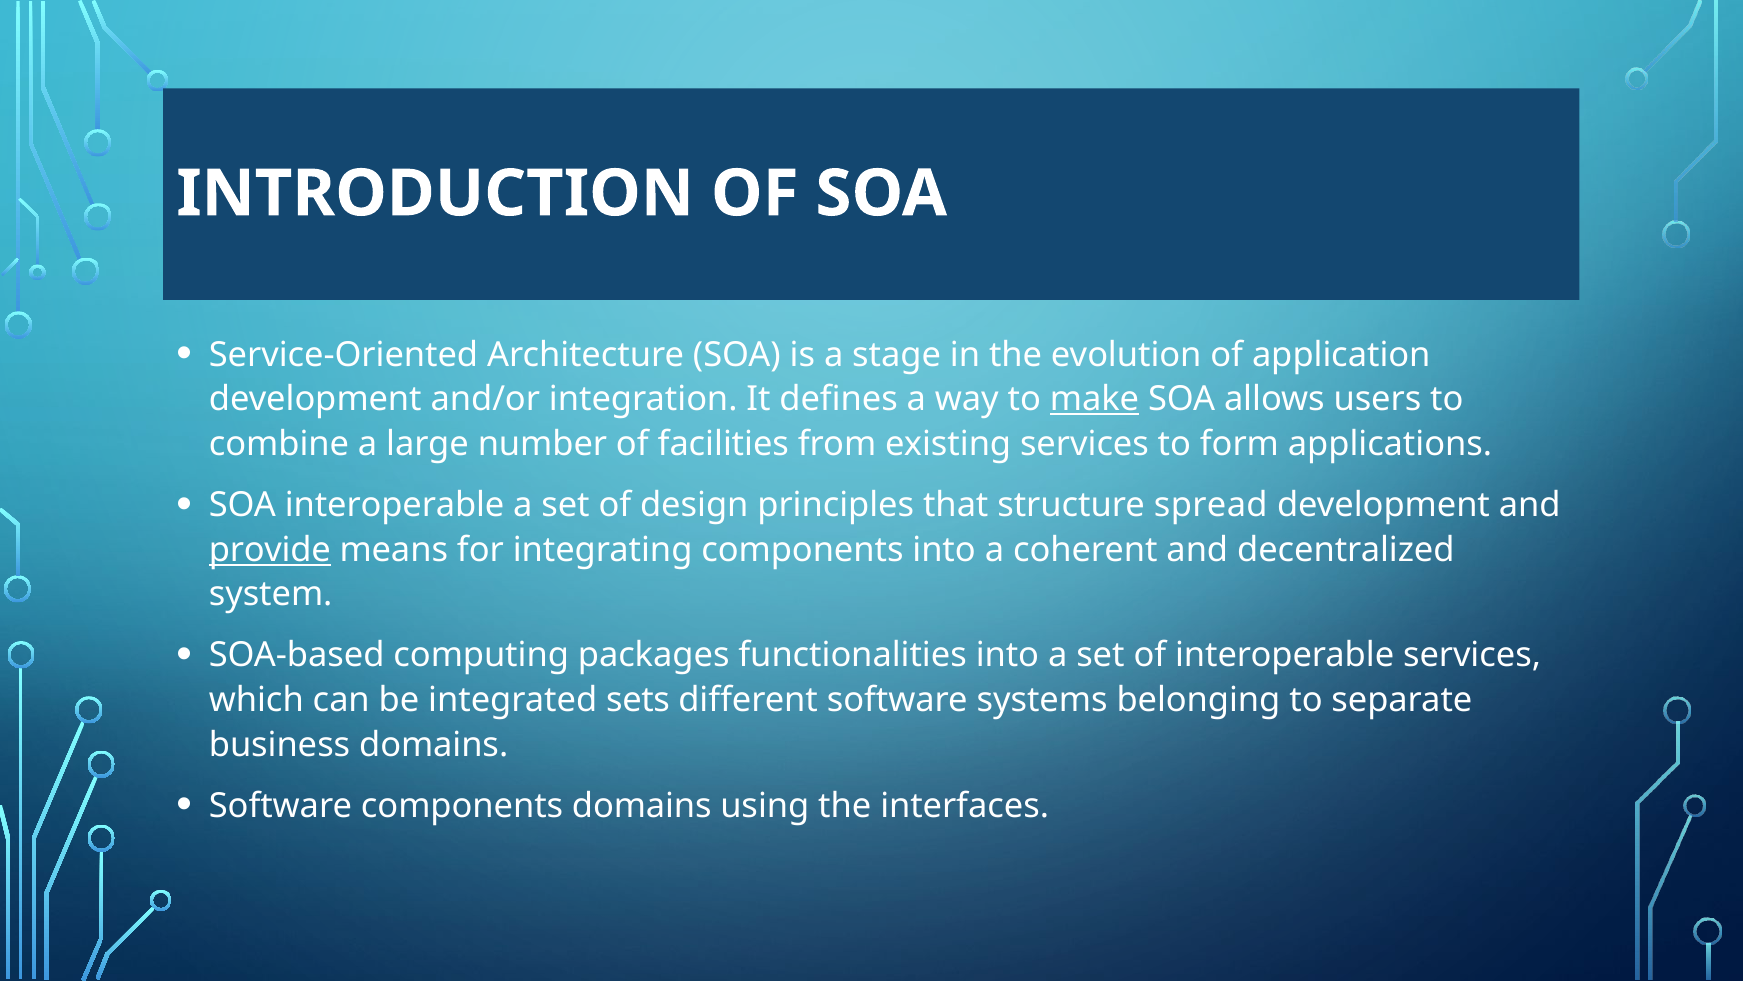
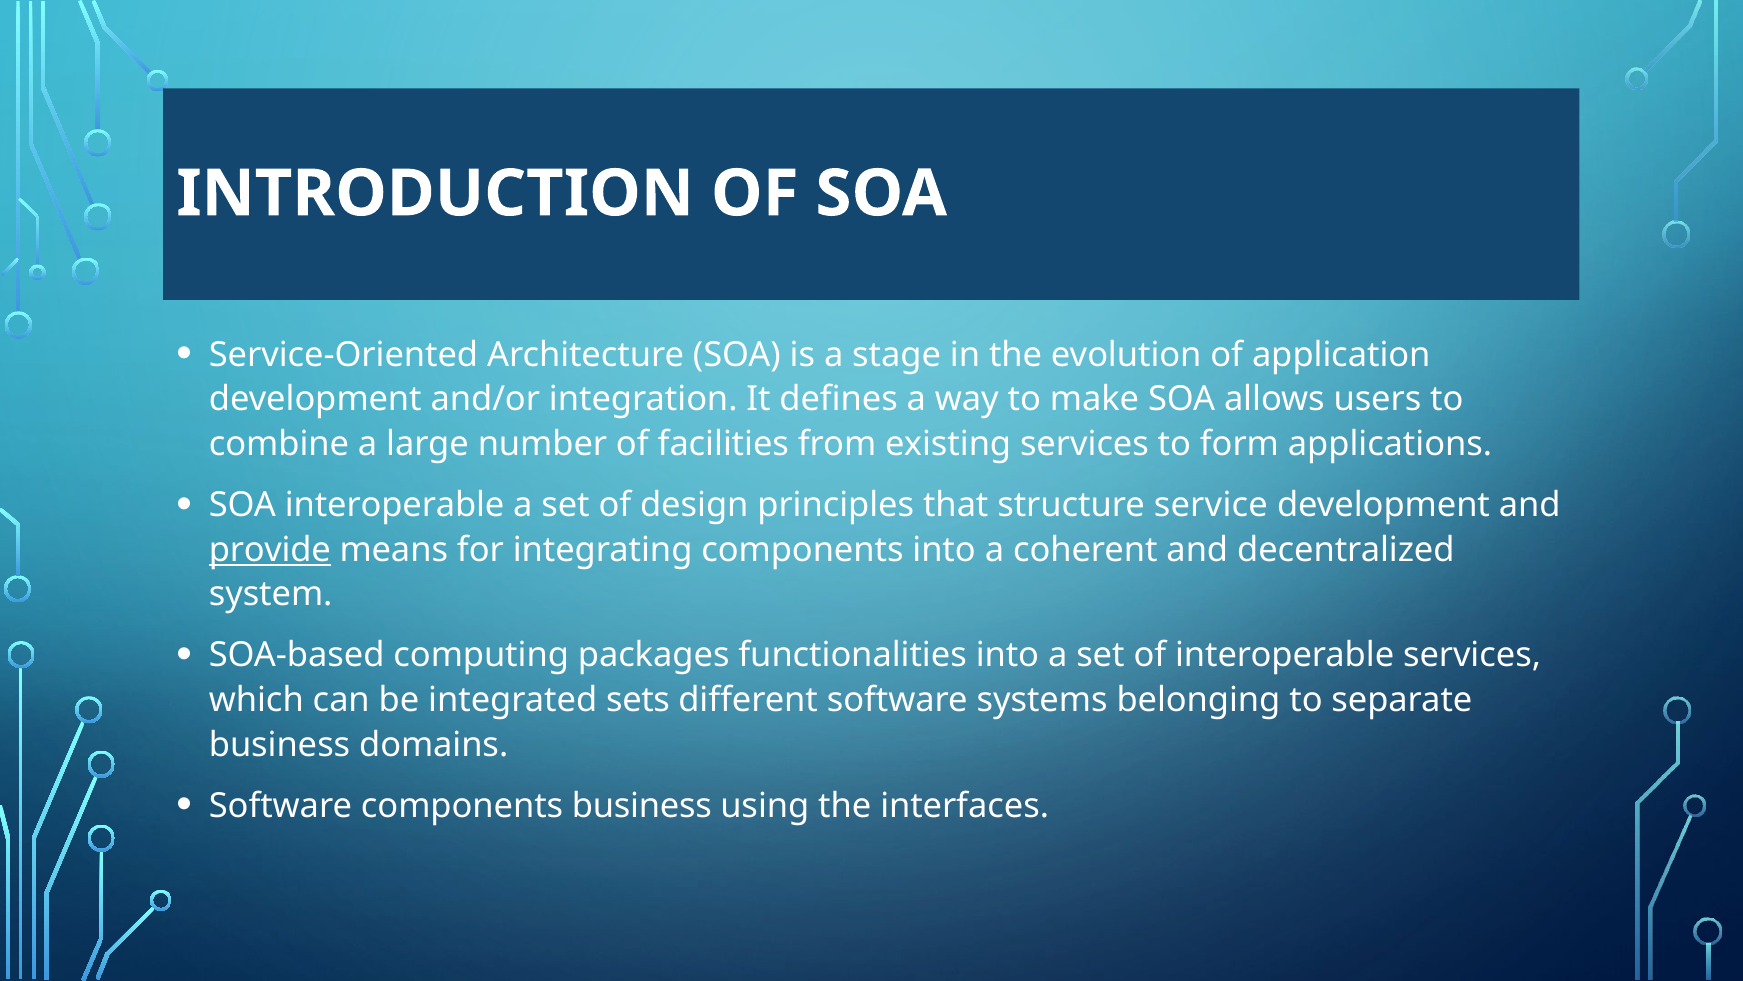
make underline: present -> none
spread: spread -> service
components domains: domains -> business
